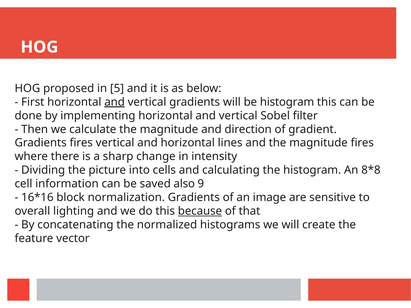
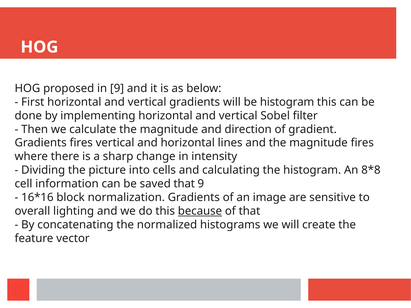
in 5: 5 -> 9
and at (115, 102) underline: present -> none
saved also: also -> that
